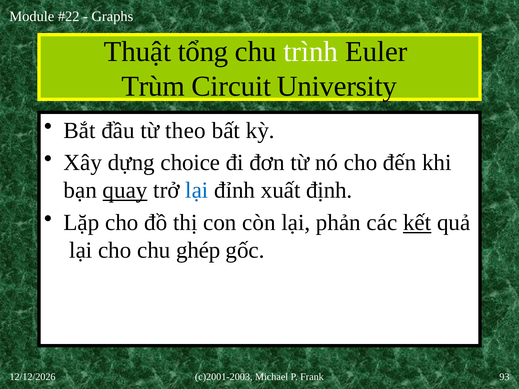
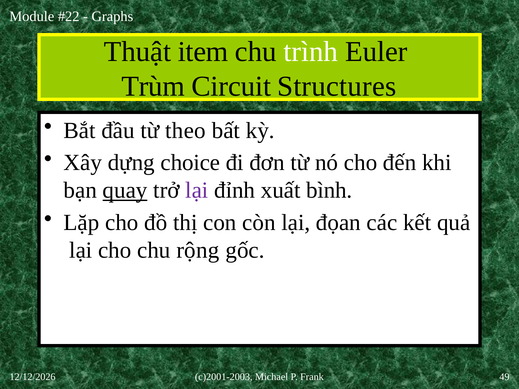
tổng: tổng -> item
University: University -> Structures
lại at (197, 190) colour: blue -> purple
định: định -> bình
phản: phản -> đọan
kết underline: present -> none
ghép: ghép -> rộng
93: 93 -> 49
